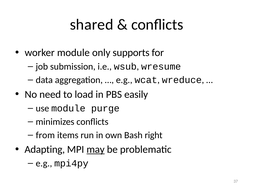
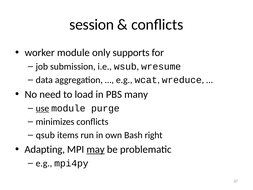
shared: shared -> session
easily: easily -> many
use underline: none -> present
from: from -> qsub
